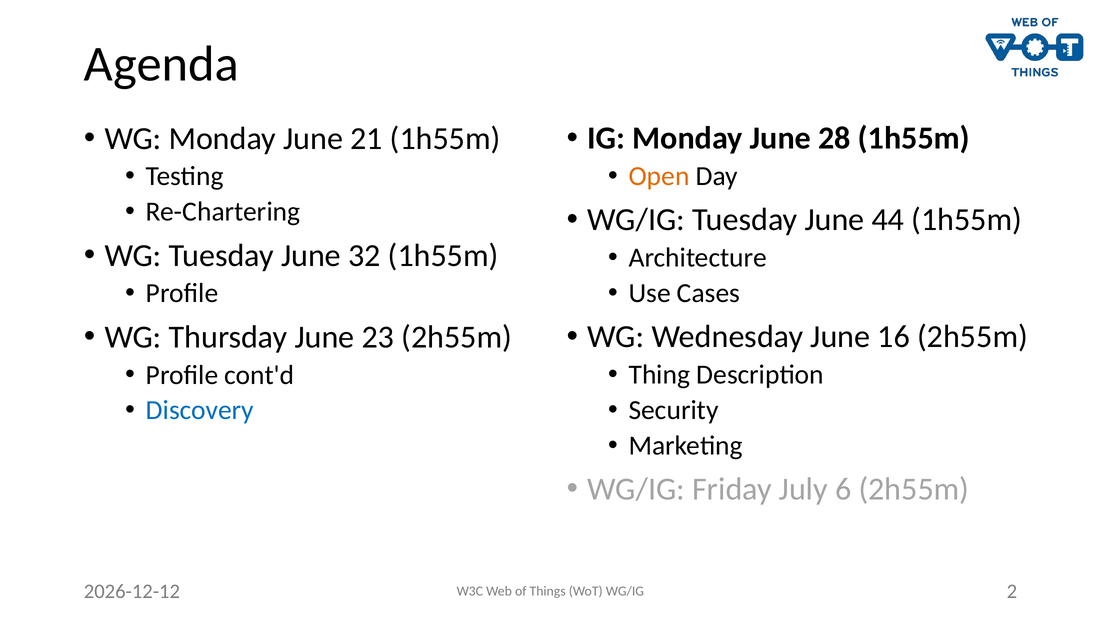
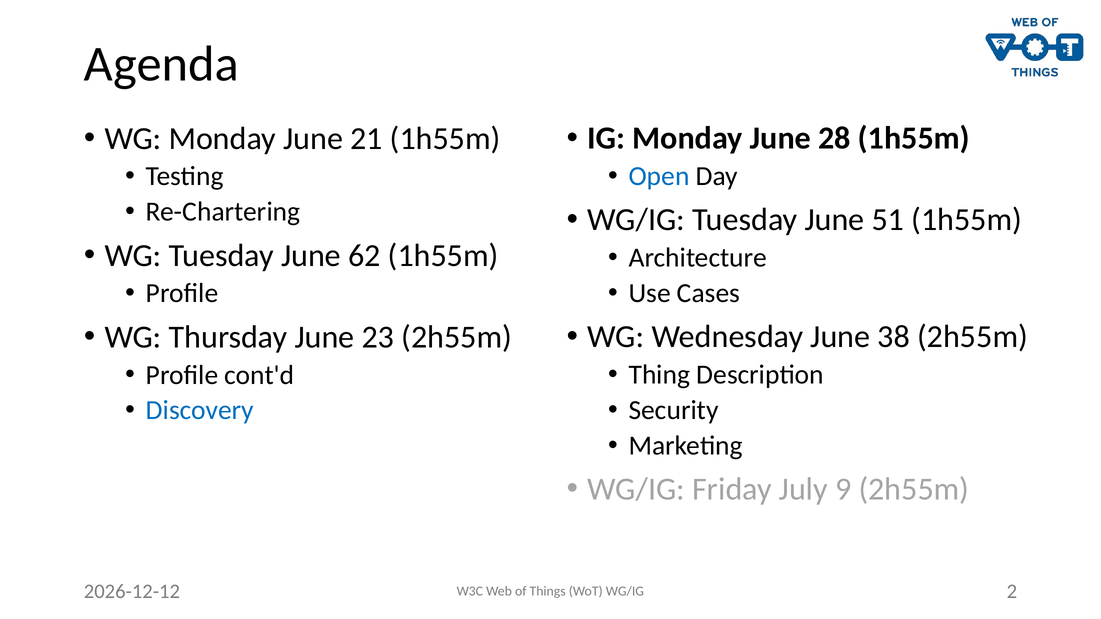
Open colour: orange -> blue
44: 44 -> 51
32: 32 -> 62
16: 16 -> 38
6: 6 -> 9
